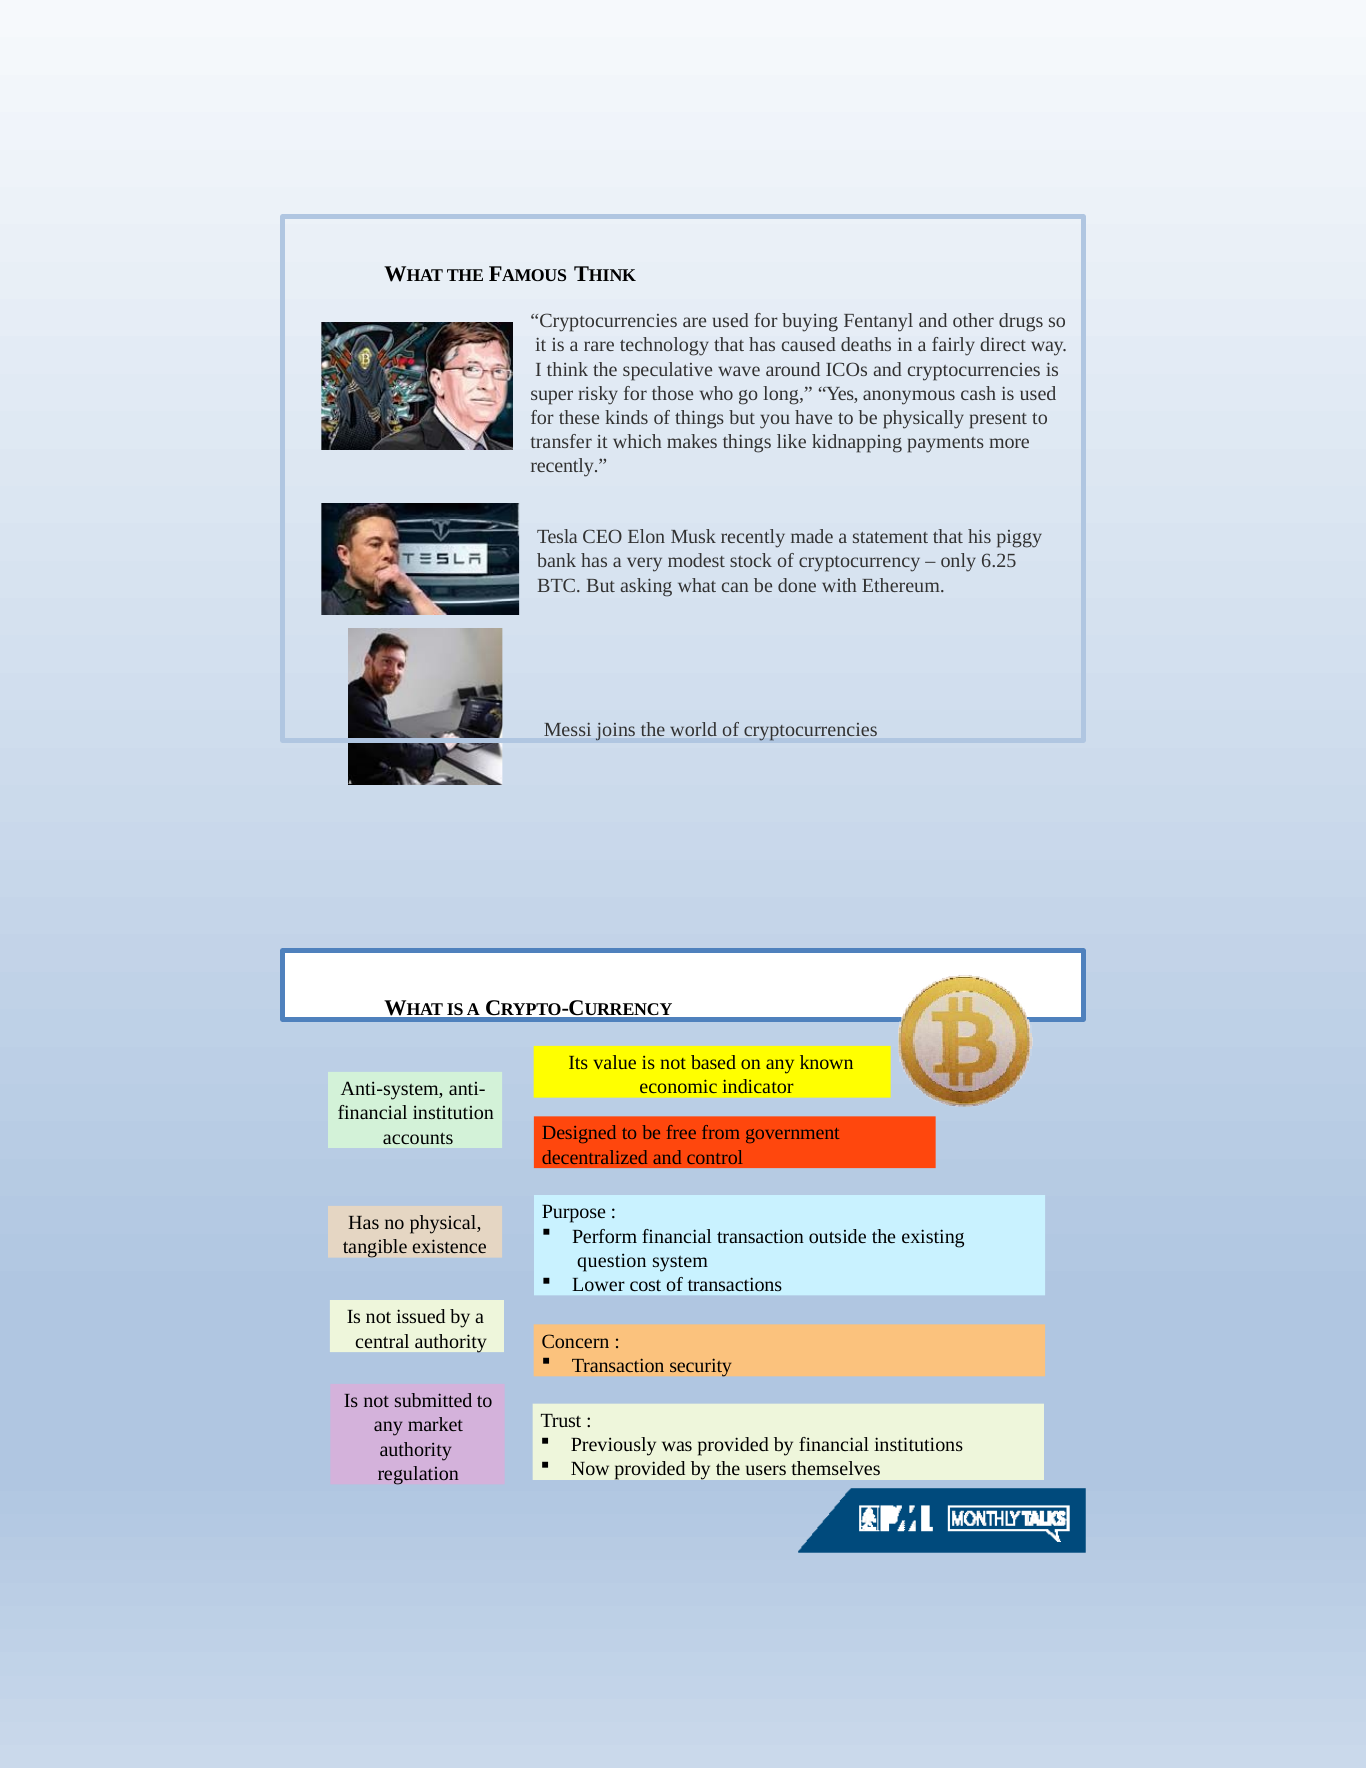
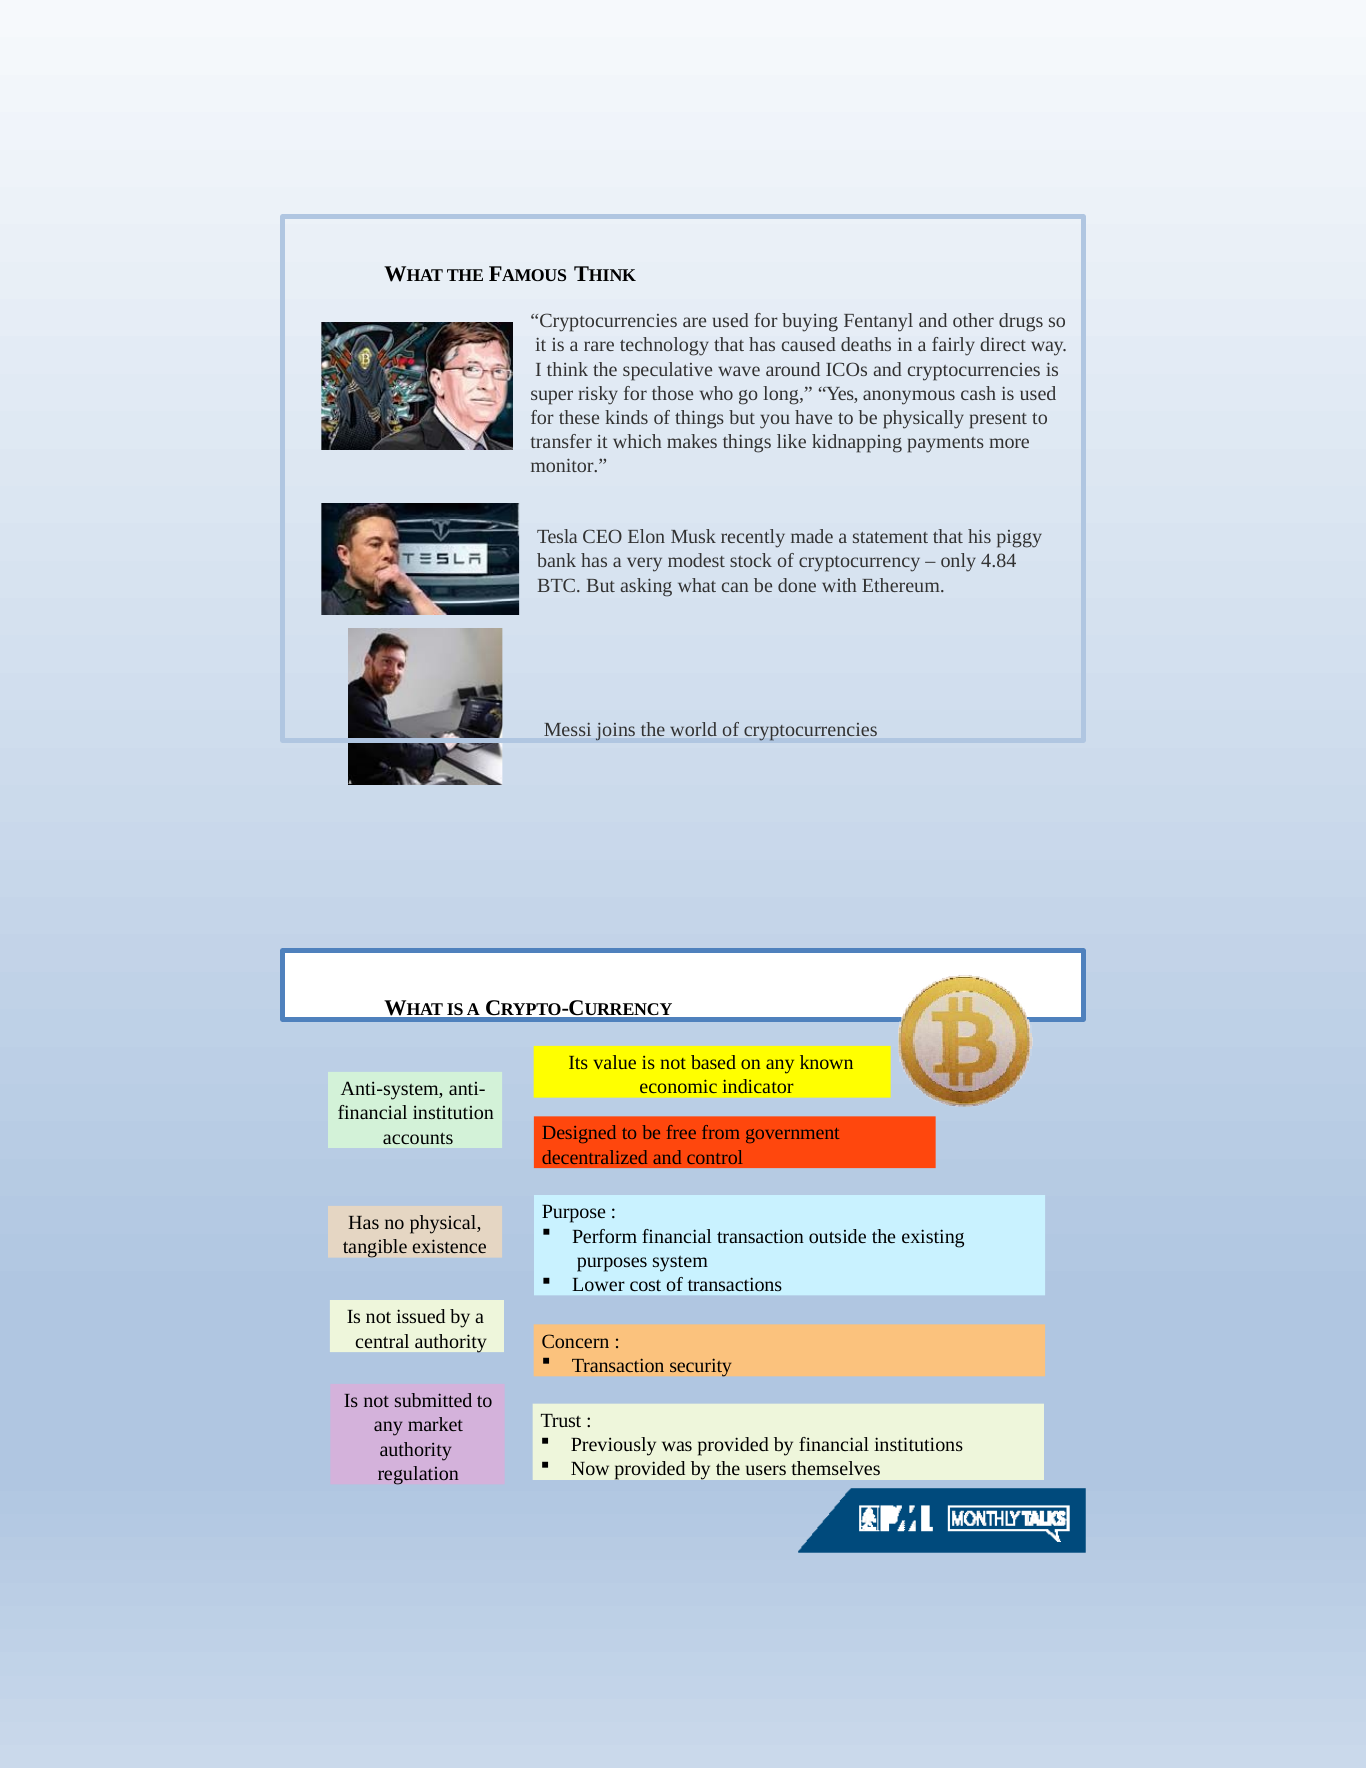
recently at (569, 466): recently -> monitor
6.25: 6.25 -> 4.84
question: question -> purposes
